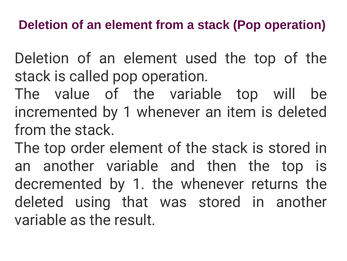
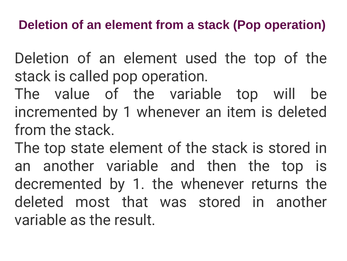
order: order -> state
using: using -> most
